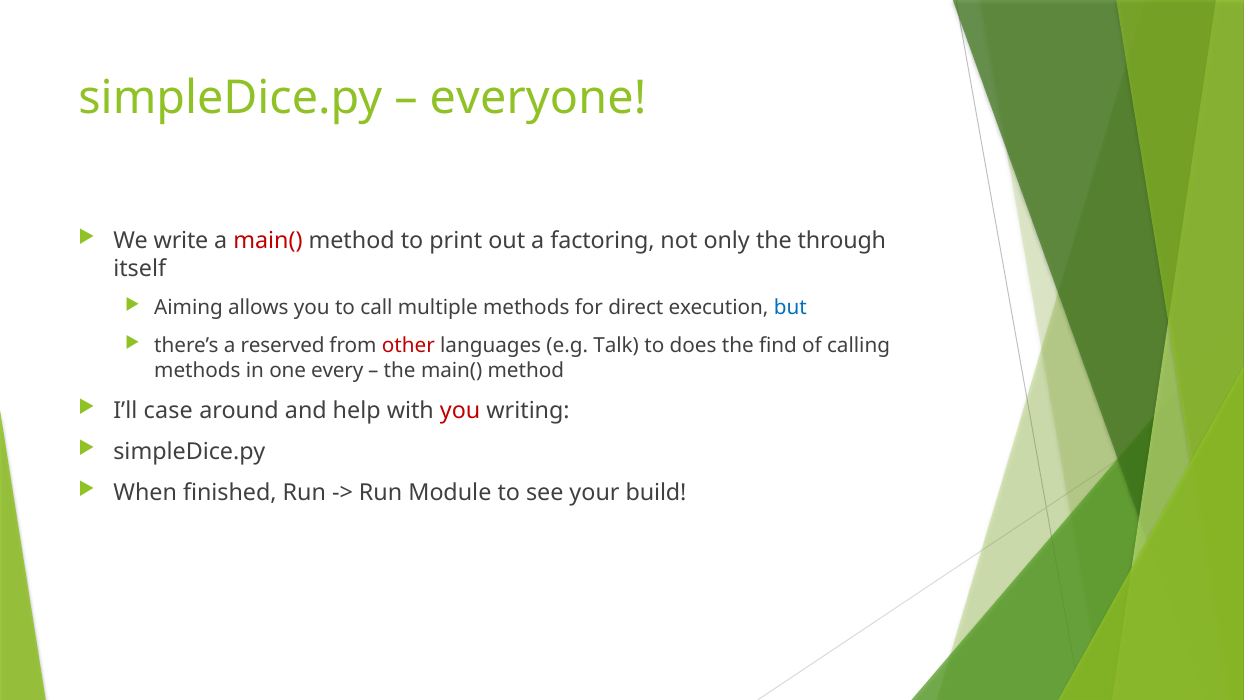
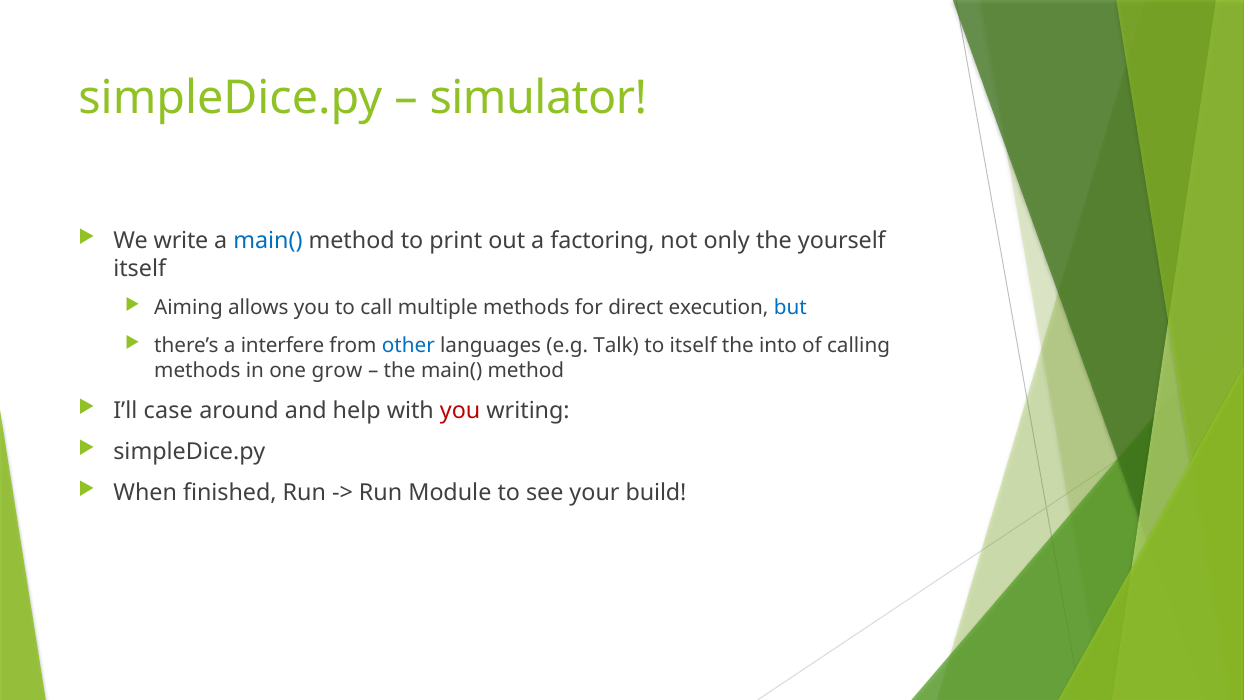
everyone: everyone -> simulator
main( at (268, 241) colour: red -> blue
through: through -> yourself
reserved: reserved -> interfere
other colour: red -> blue
to does: does -> itself
find: find -> into
every: every -> grow
